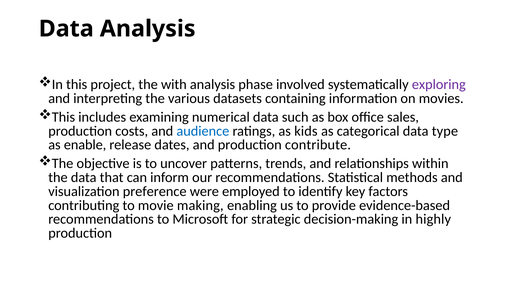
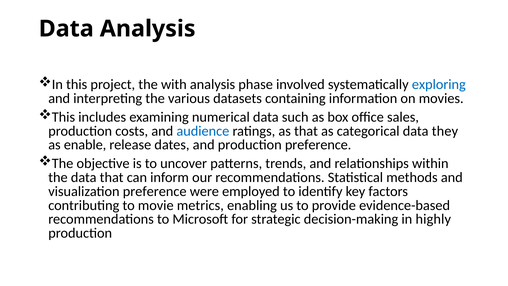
exploring colour: purple -> blue
as kids: kids -> that
type: type -> they
production contribute: contribute -> preference
making: making -> metrics
